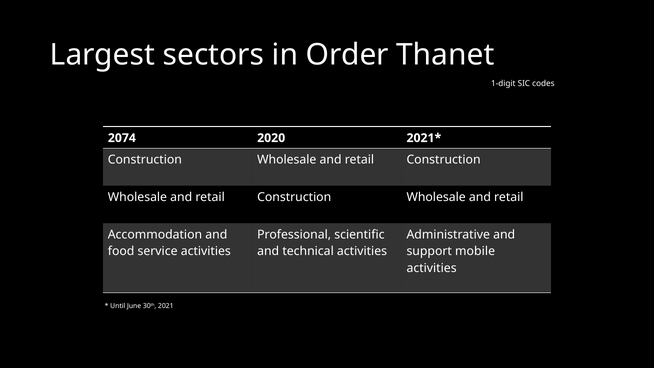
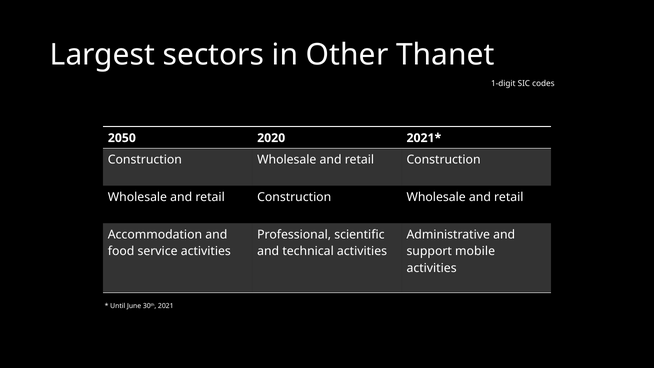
Order: Order -> Other
2074: 2074 -> 2050
